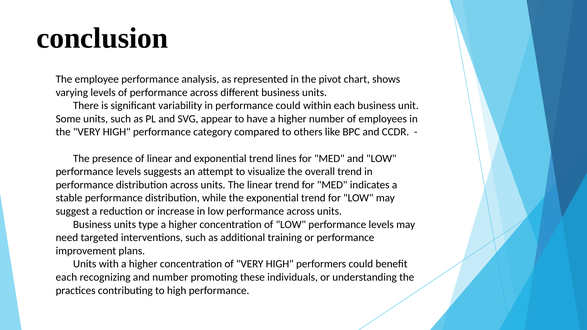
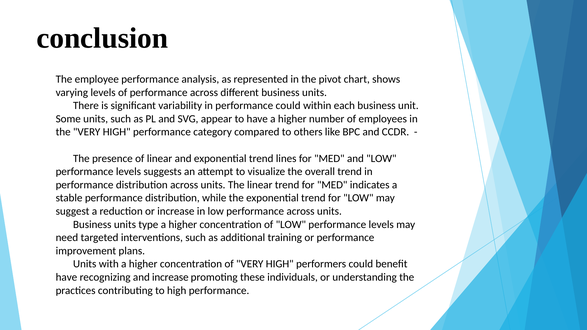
each at (66, 277): each -> have
and number: number -> increase
